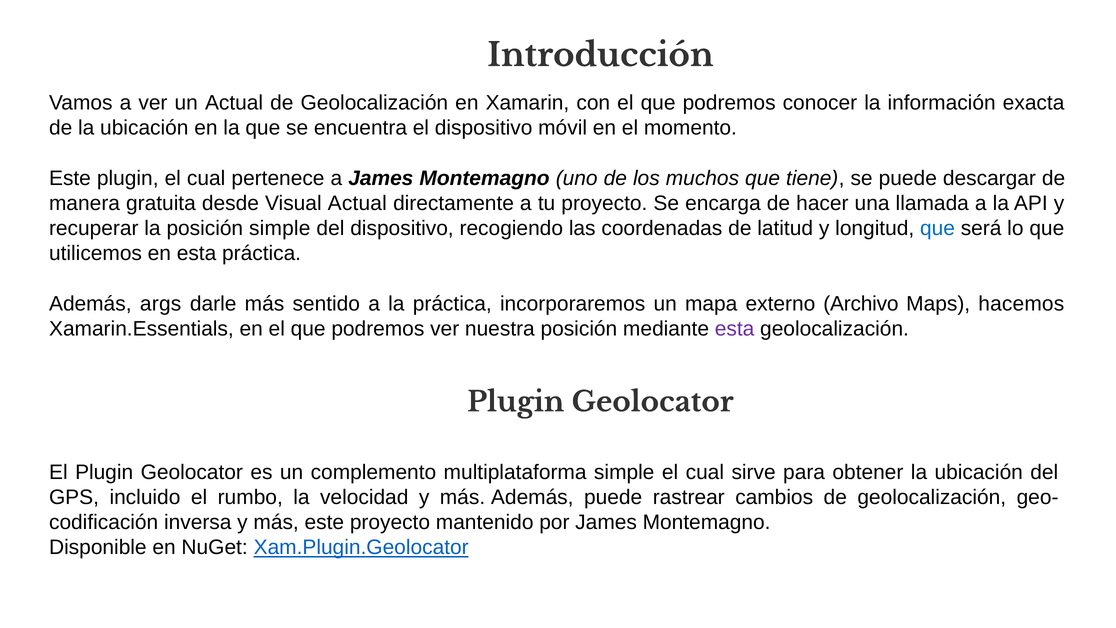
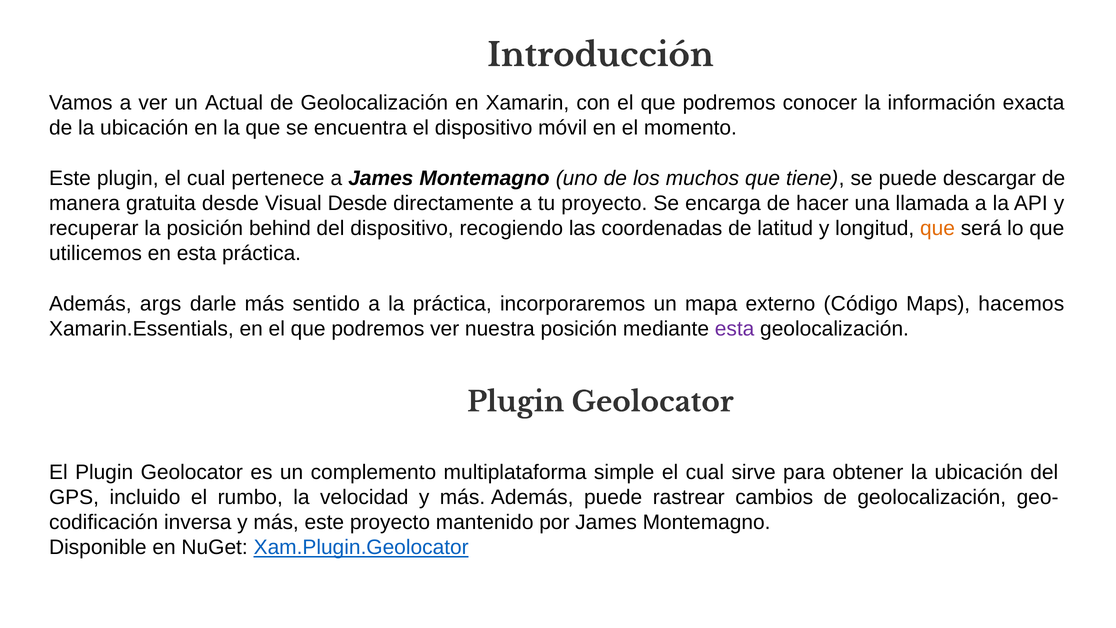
Visual Actual: Actual -> Desde
posición simple: simple -> behind
que at (938, 228) colour: blue -> orange
Archivo: Archivo -> Código
